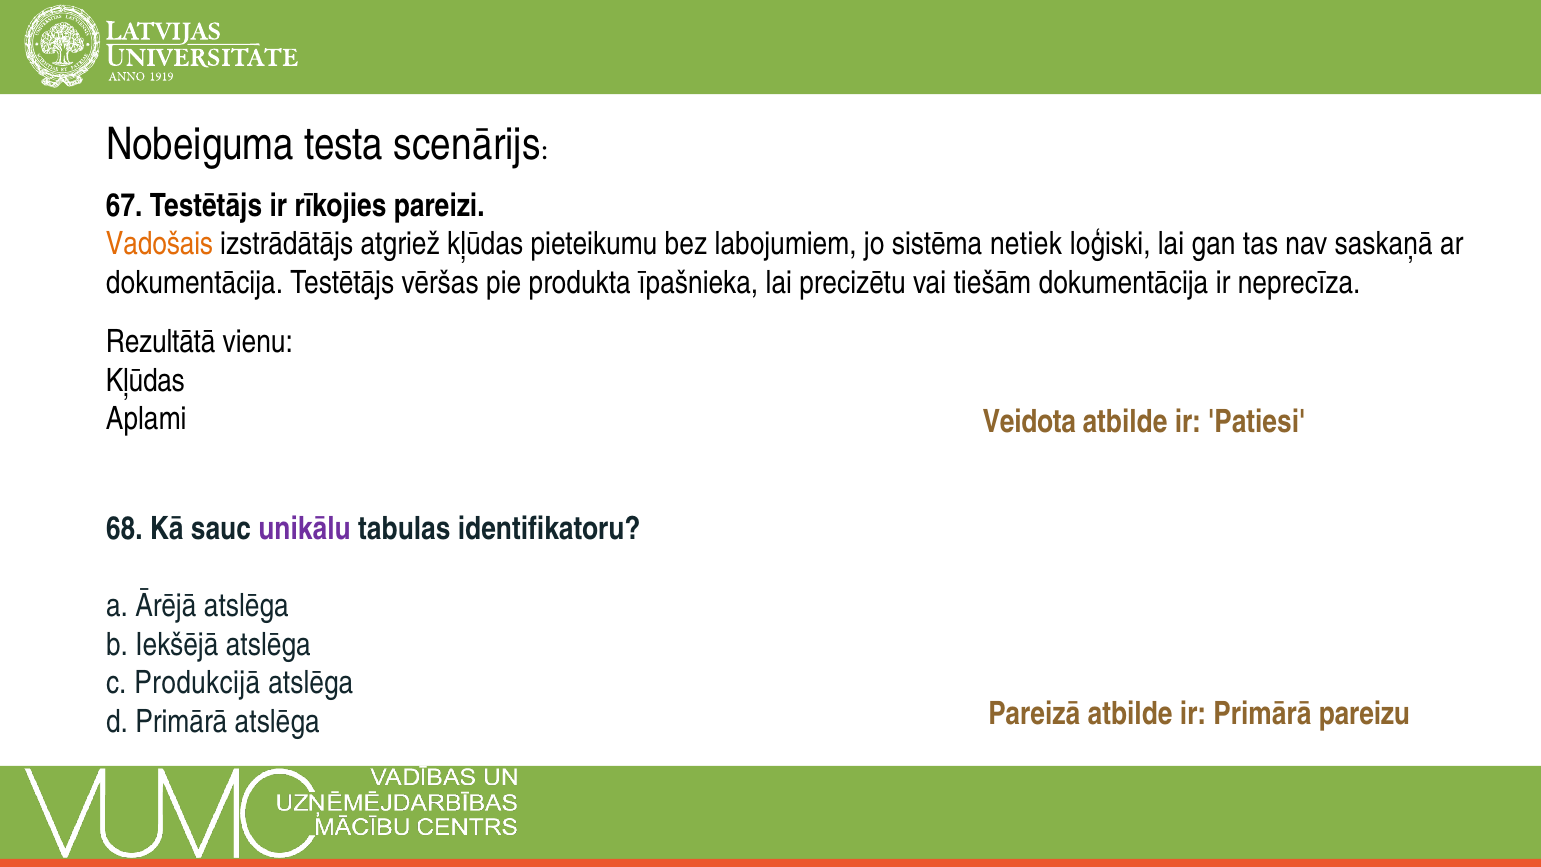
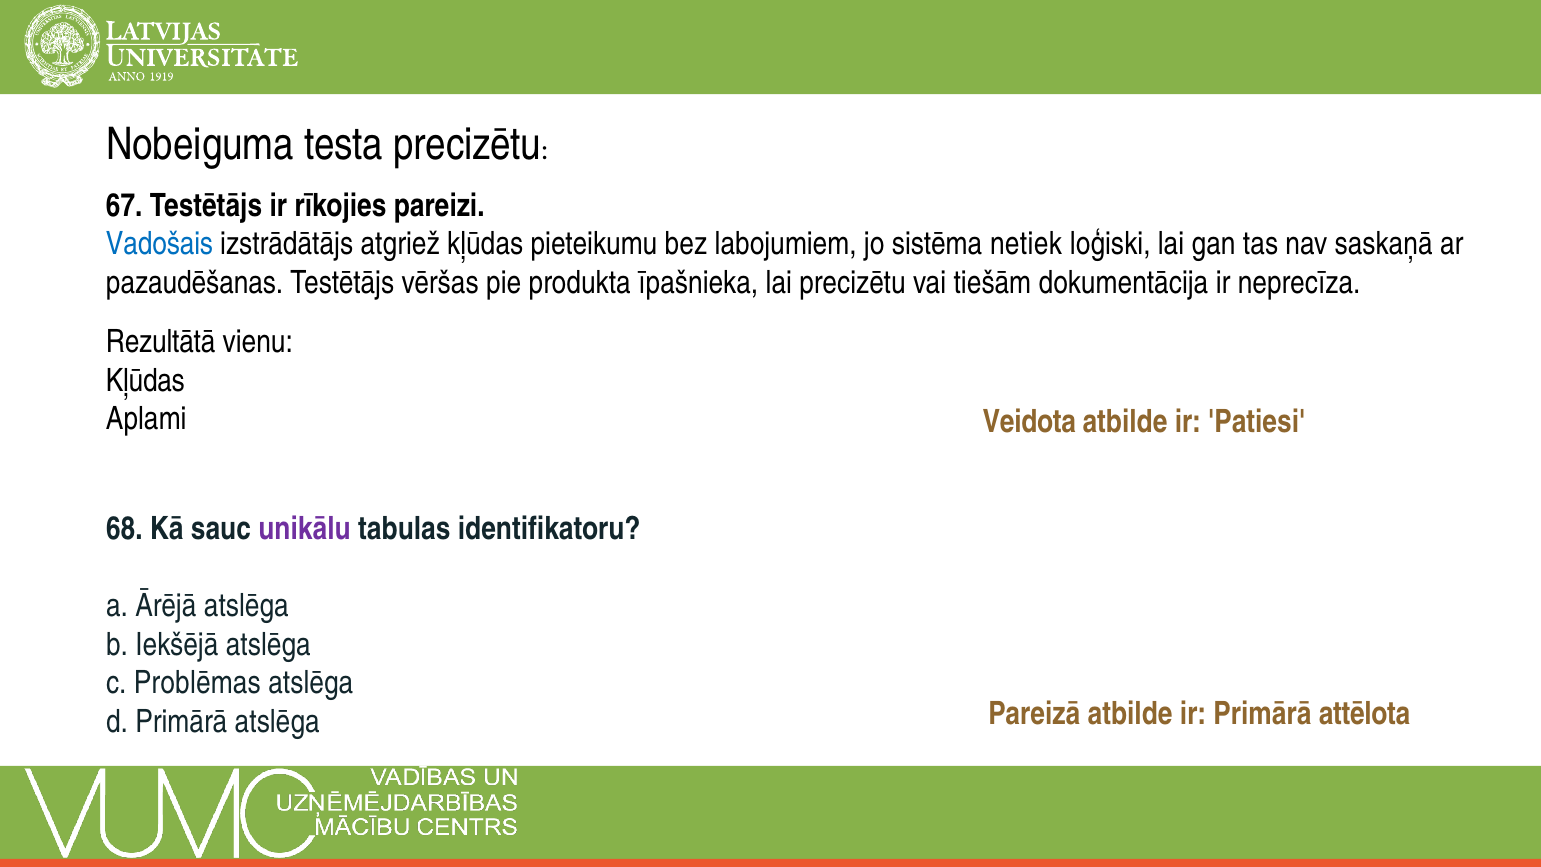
testa scenārijs: scenārijs -> precizētu
Vadošais colour: orange -> blue
dokumentācija at (195, 282): dokumentācija -> pazaudēšanas
Produkcijā: Produkcijā -> Problēmas
pareizu: pareizu -> attēlota
